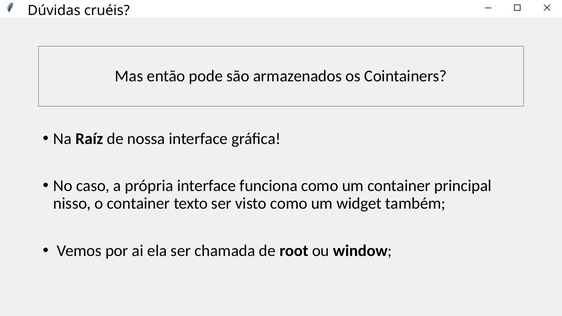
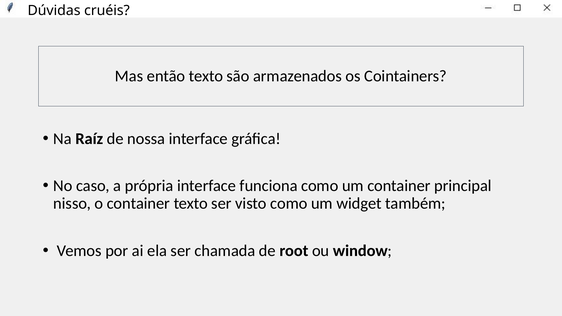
então pode: pode -> texto
